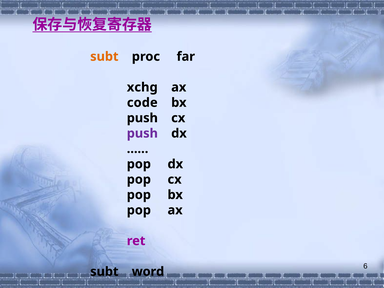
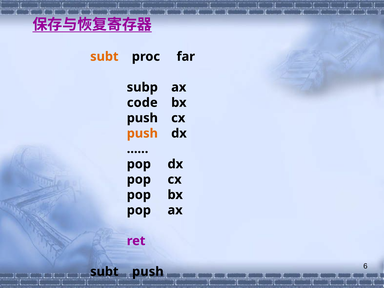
xchg: xchg -> subp
push at (142, 133) colour: purple -> orange
subt word: word -> push
